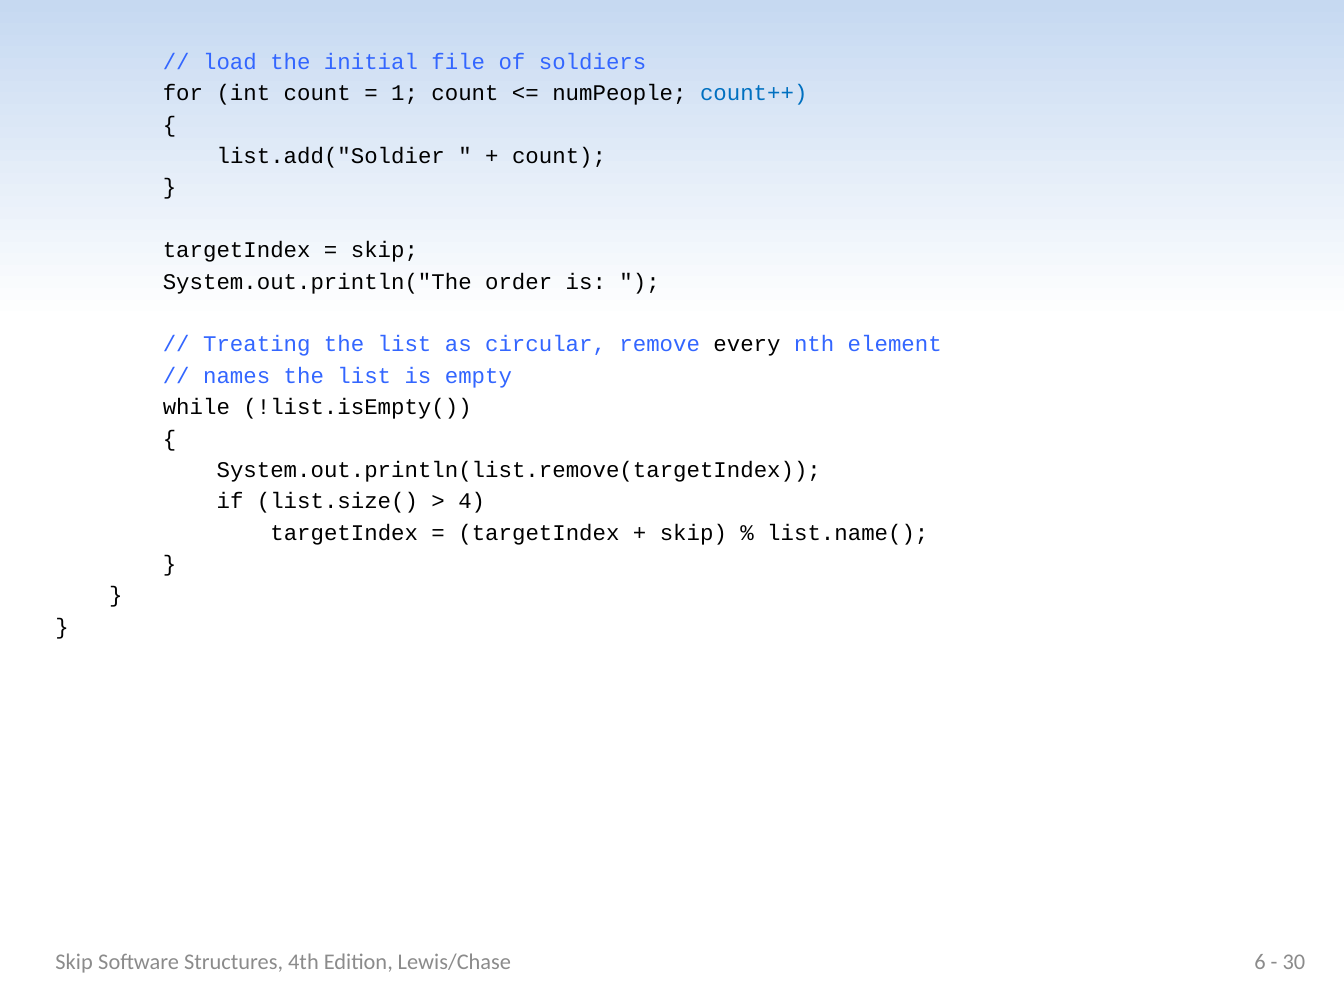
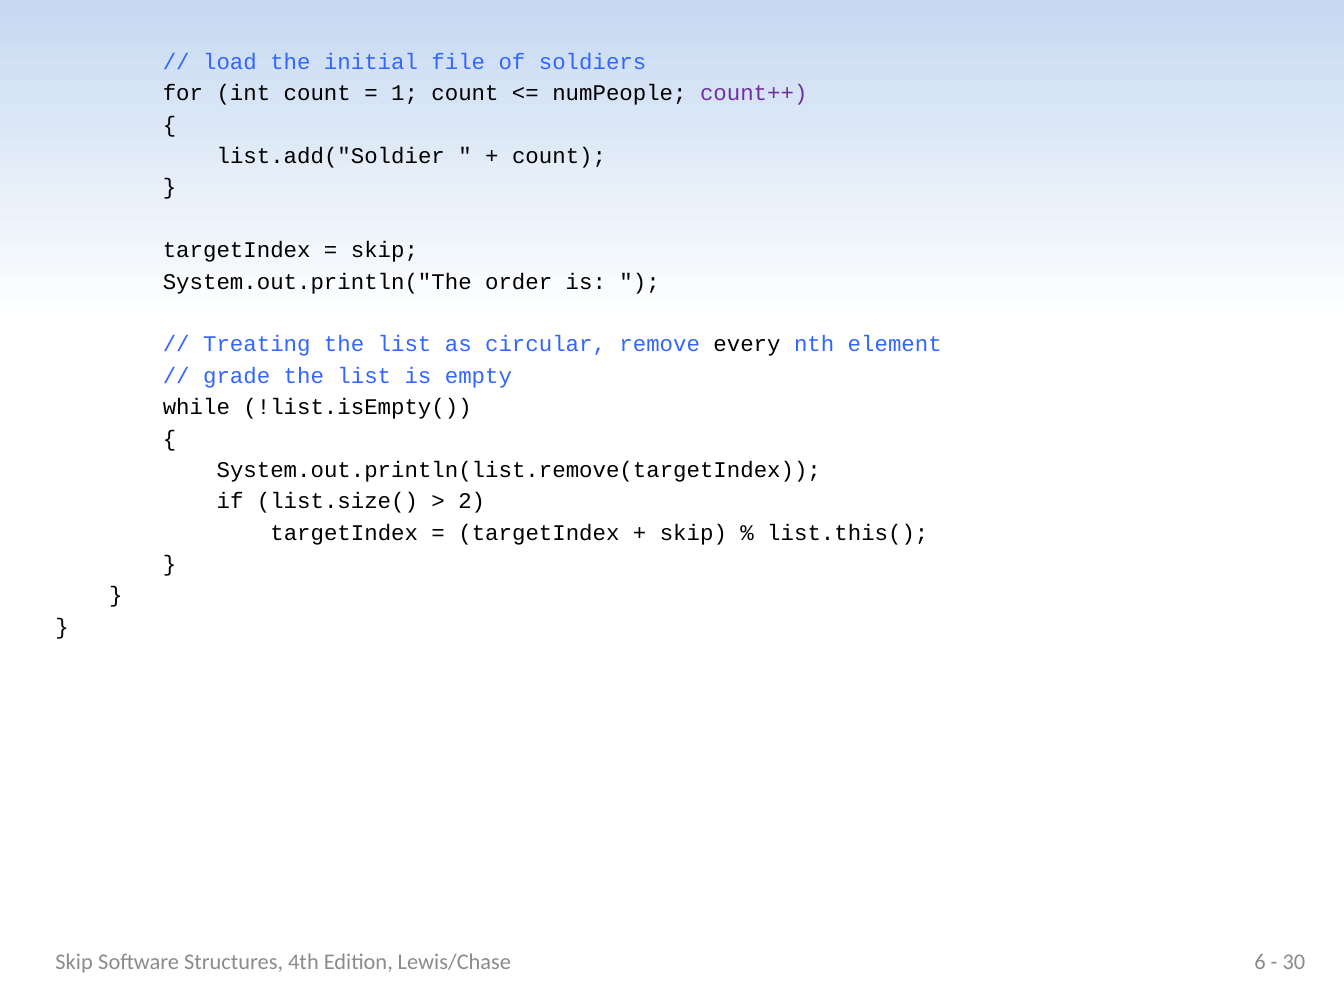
count++ colour: blue -> purple
names: names -> grade
4: 4 -> 2
list.name(: list.name( -> list.this(
